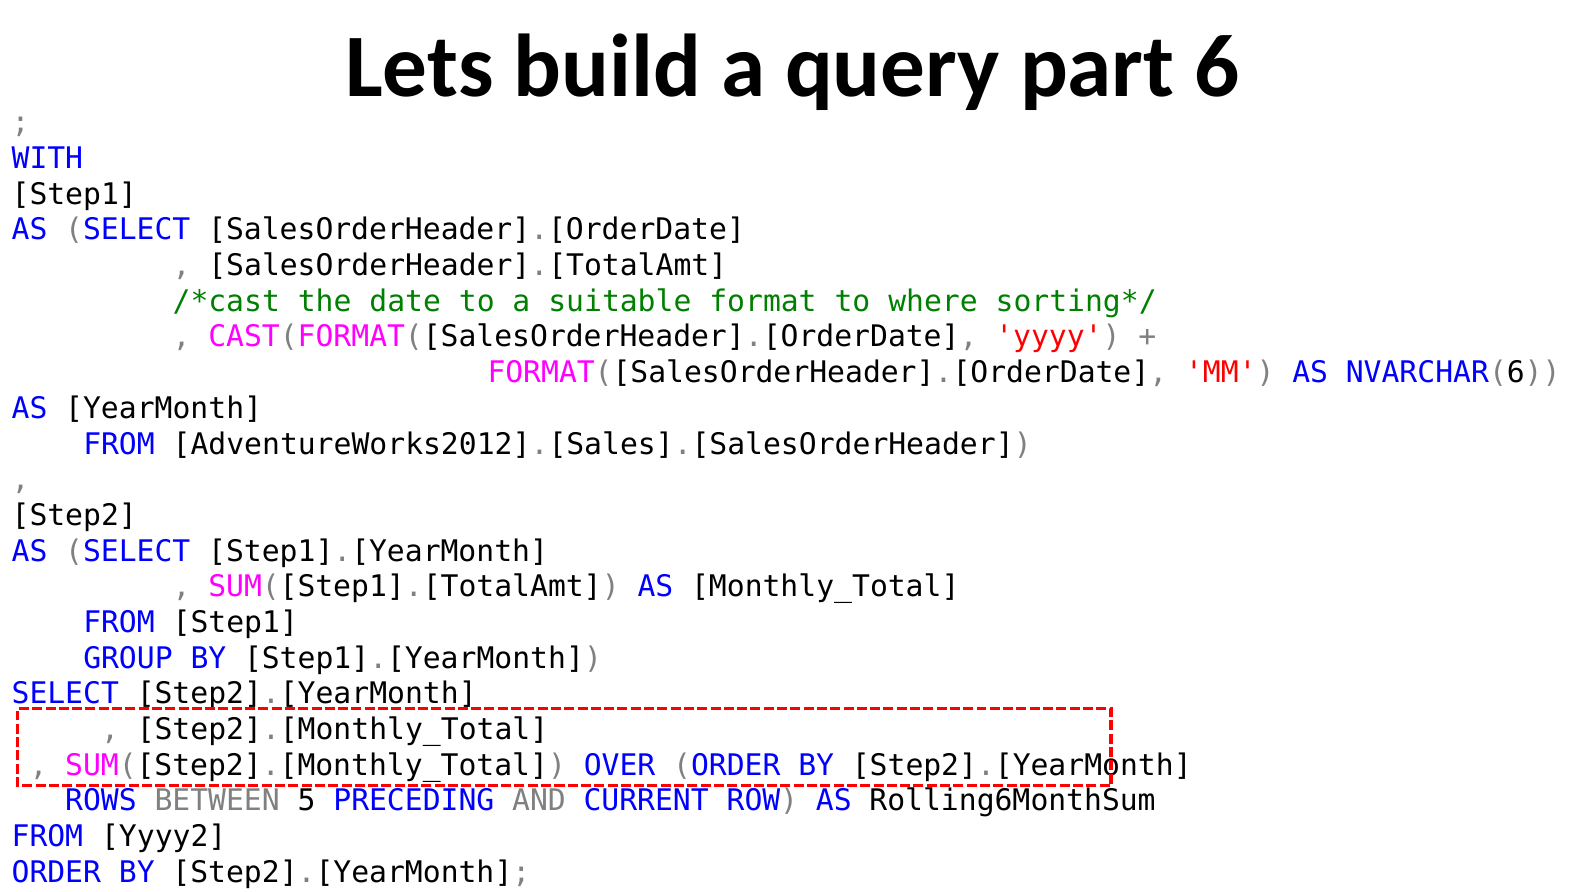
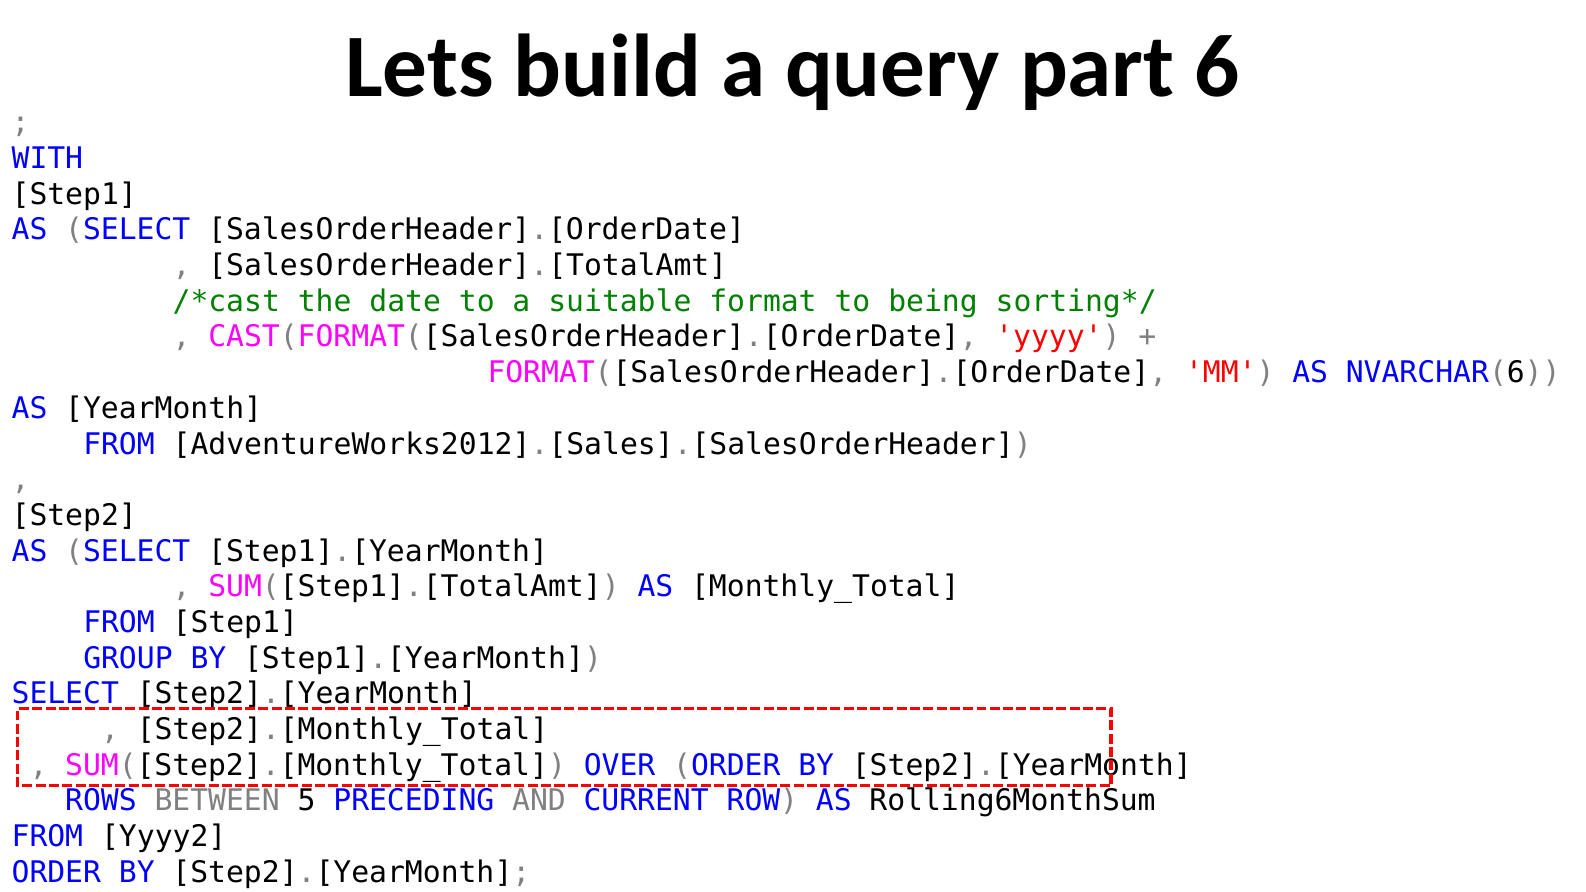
where: where -> being
